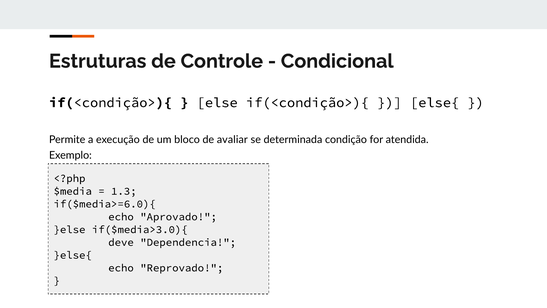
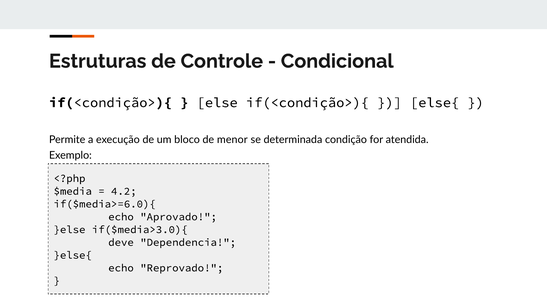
avaliar: avaliar -> menor
1.3: 1.3 -> 4.2
